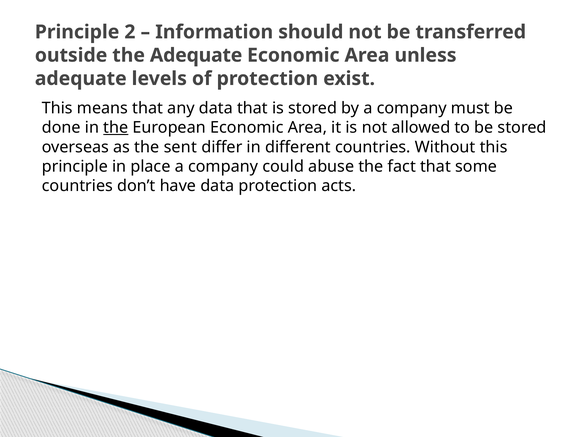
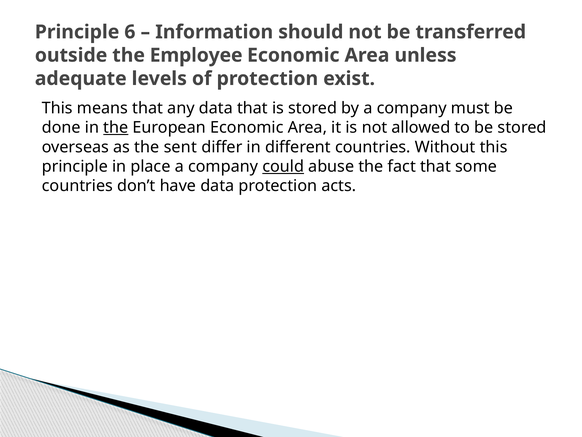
2: 2 -> 6
the Adequate: Adequate -> Employee
could underline: none -> present
